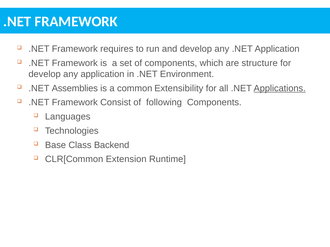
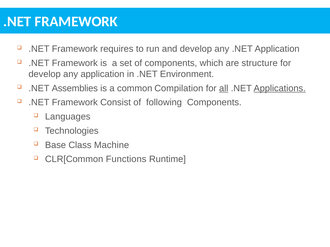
Extensibility: Extensibility -> Compilation
all underline: none -> present
Backend: Backend -> Machine
Extension: Extension -> Functions
